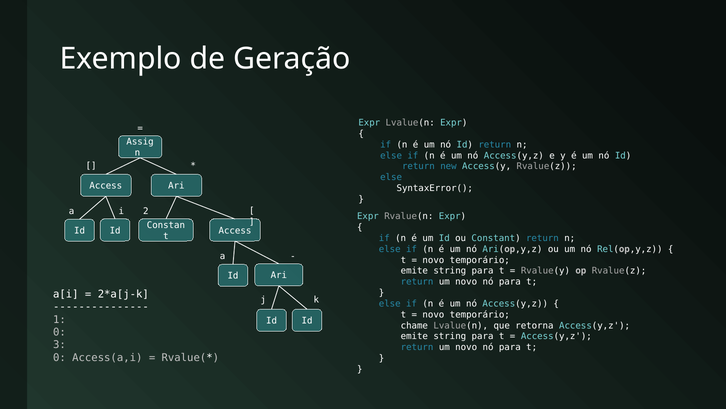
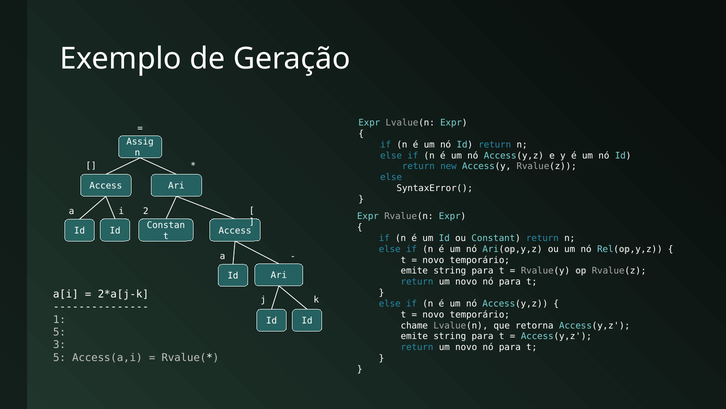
0 at (59, 332): 0 -> 5
0 at (59, 357): 0 -> 5
